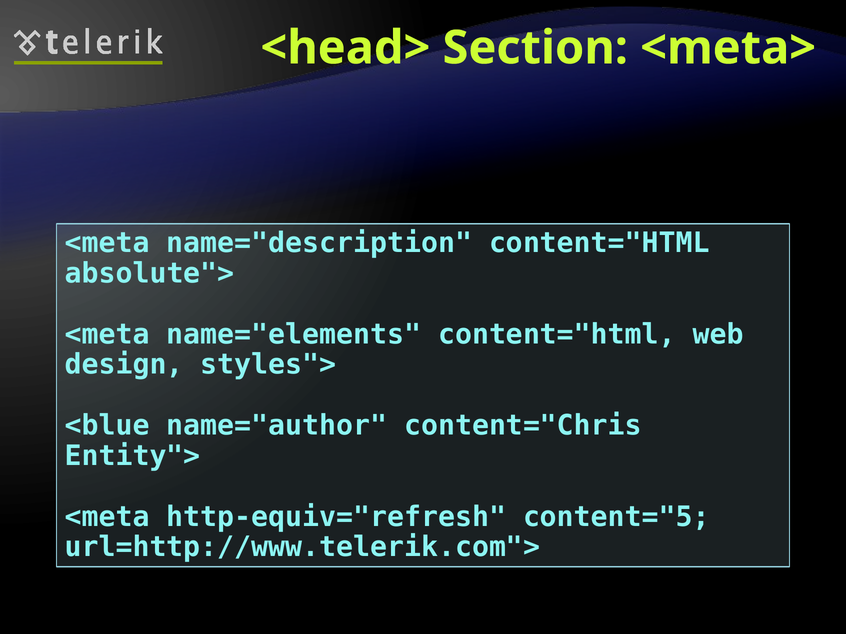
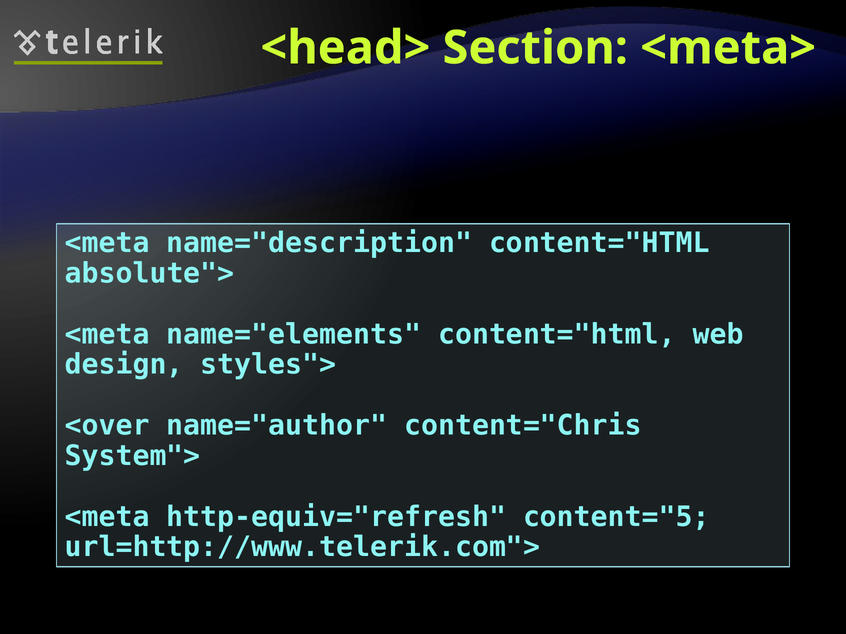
<blue: <blue -> <over
Entity">: Entity"> -> System">
